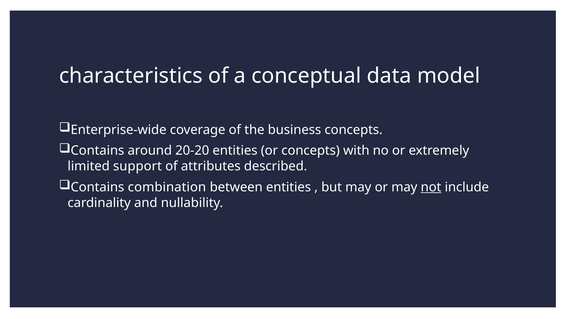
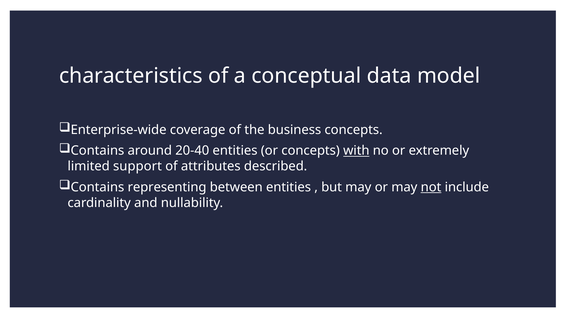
20-20: 20-20 -> 20-40
with underline: none -> present
combination: combination -> representing
